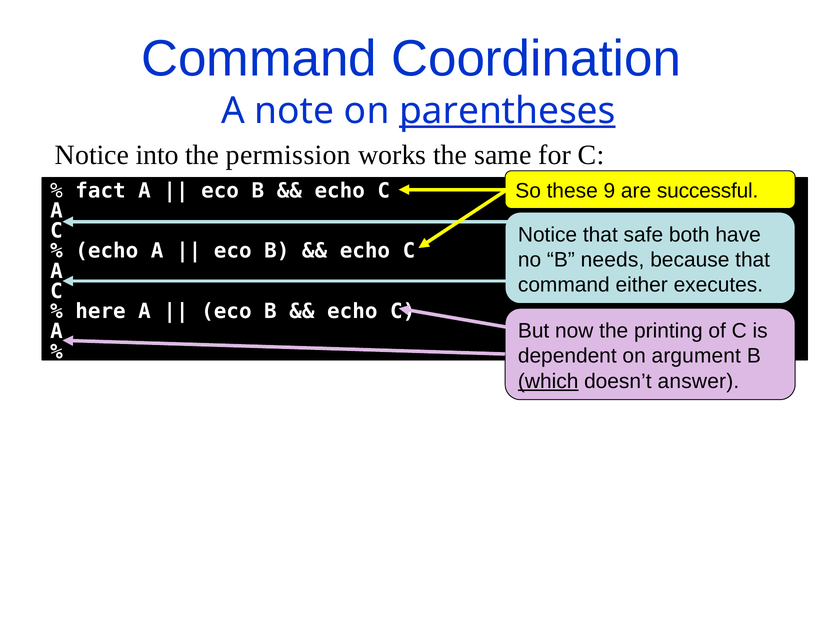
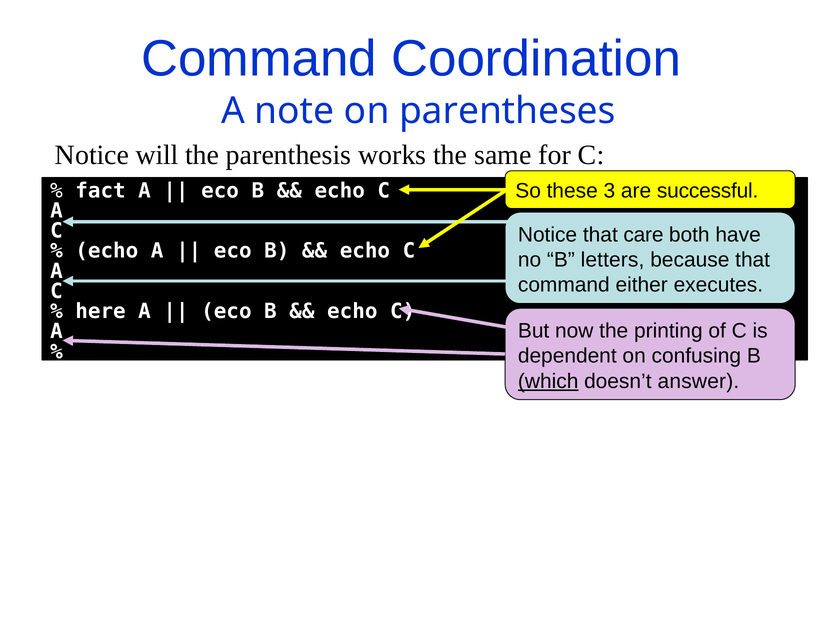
parentheses underline: present -> none
into: into -> will
permission: permission -> parenthesis
9: 9 -> 3
safe: safe -> care
needs: needs -> letters
argument: argument -> confusing
